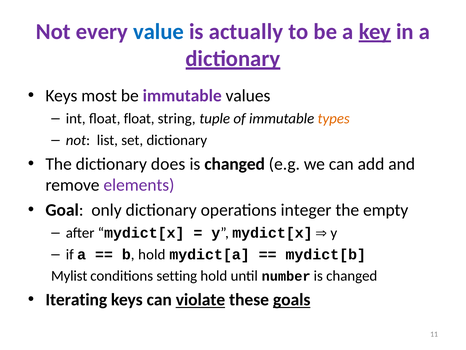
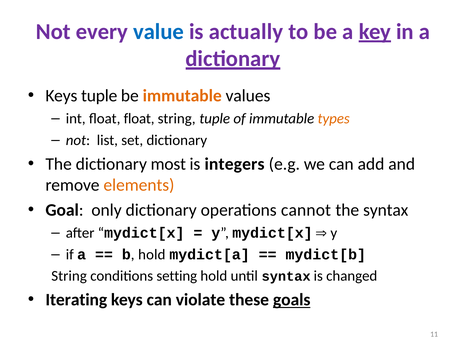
Keys most: most -> tuple
immutable at (182, 96) colour: purple -> orange
does: does -> most
changed at (235, 164): changed -> integers
elements colour: purple -> orange
integer: integer -> cannot
the empty: empty -> syntax
Mylist at (69, 276): Mylist -> String
until number: number -> syntax
violate underline: present -> none
